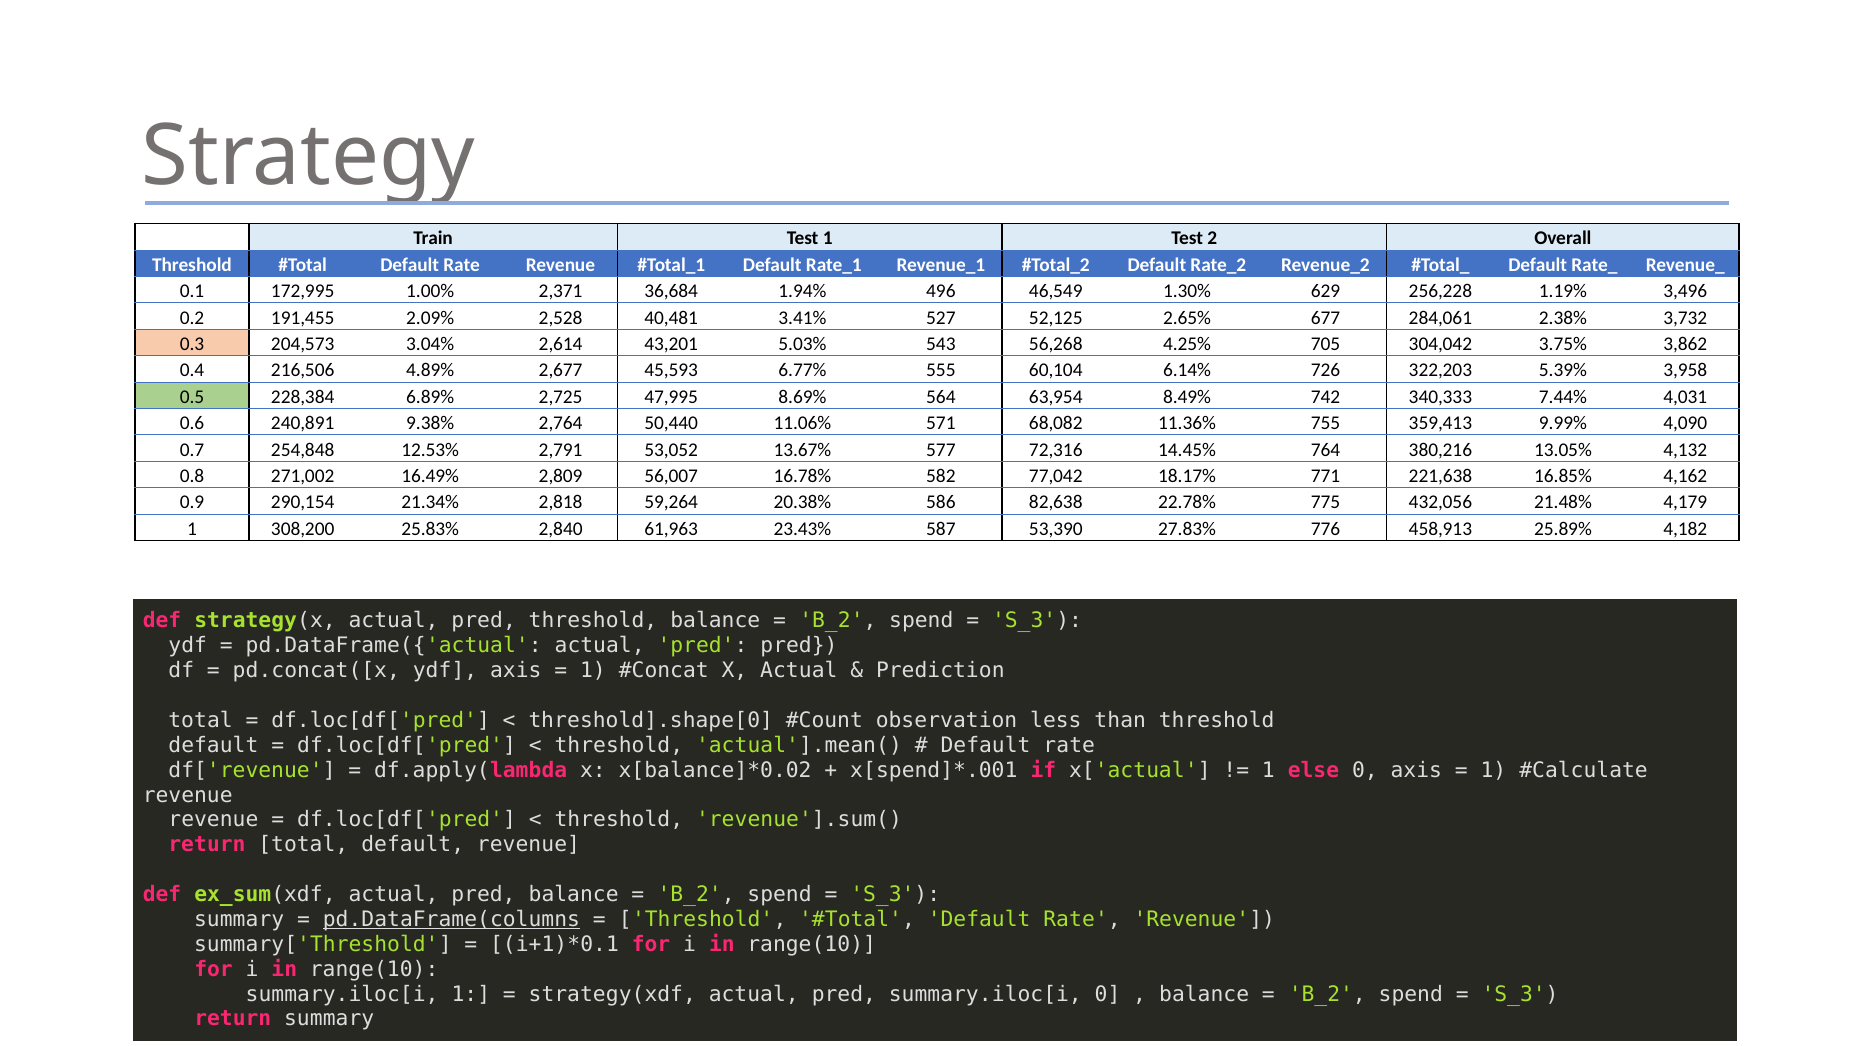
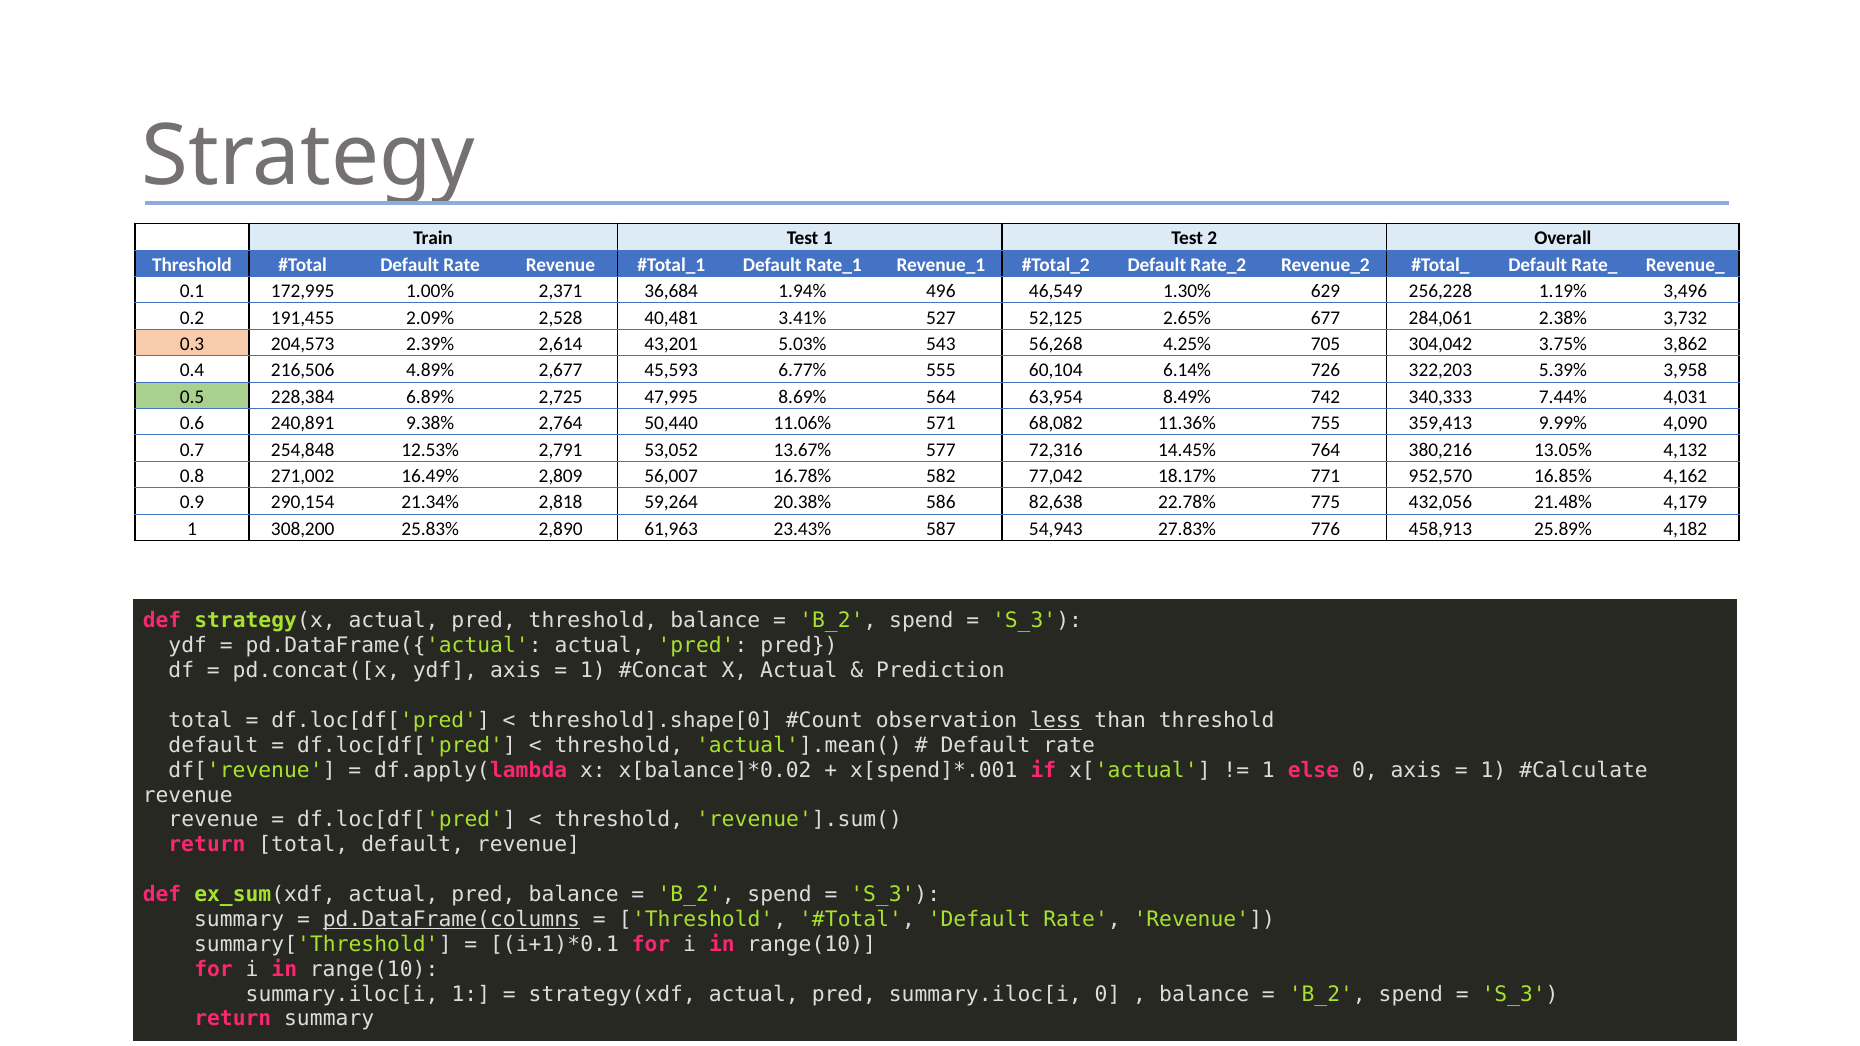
3.04%: 3.04% -> 2.39%
221,638: 221,638 -> 952,570
2,840: 2,840 -> 2,890
53,390: 53,390 -> 54,943
less underline: none -> present
